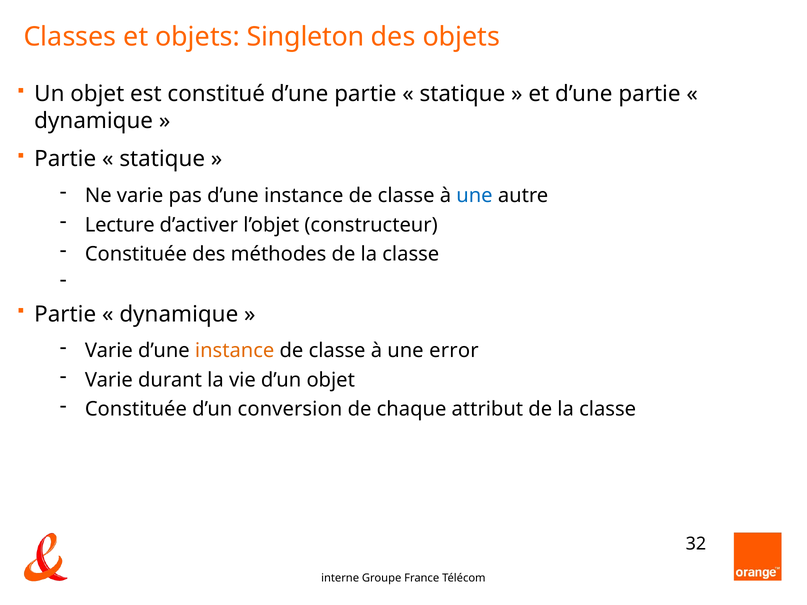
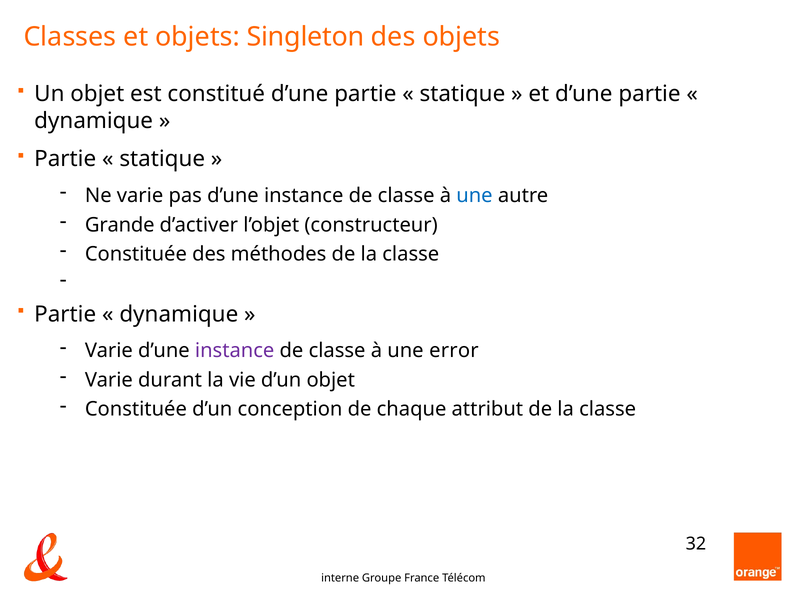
Lecture: Lecture -> Grande
instance at (235, 351) colour: orange -> purple
conversion: conversion -> conception
